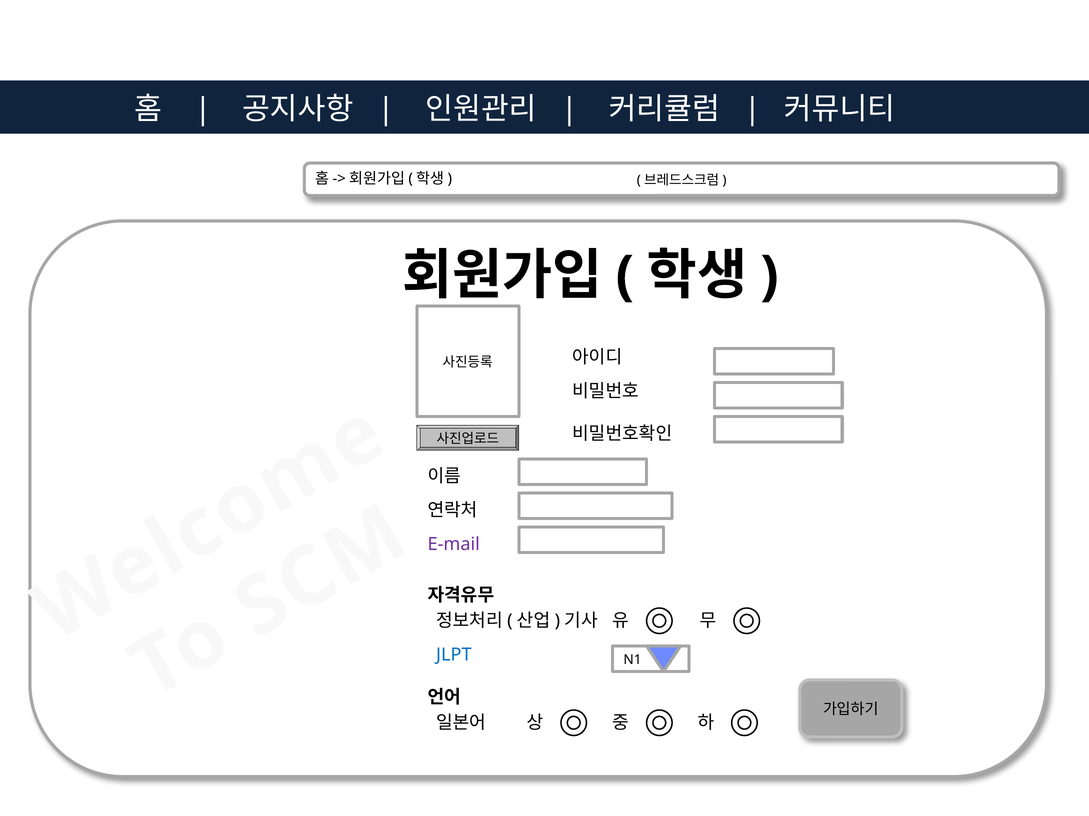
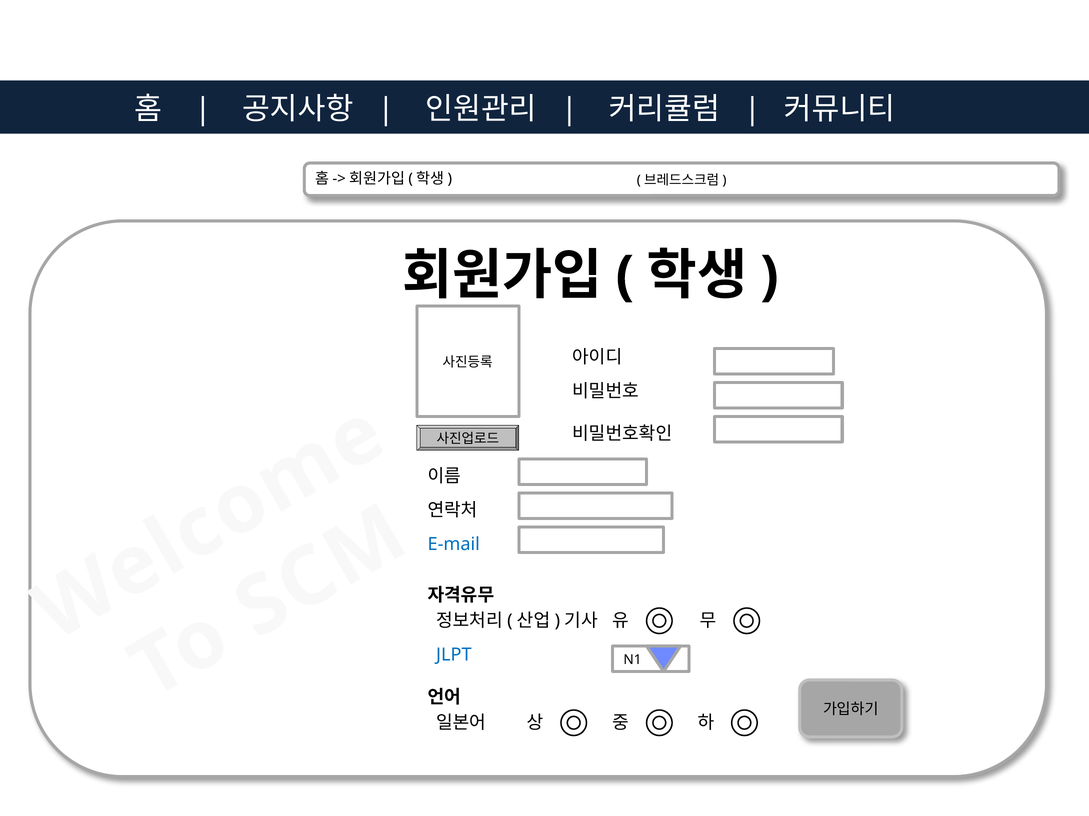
E-mail colour: purple -> blue
